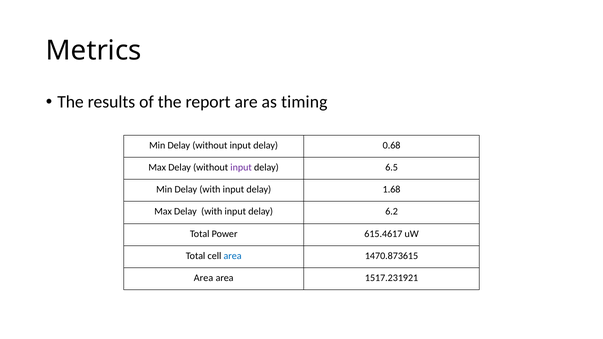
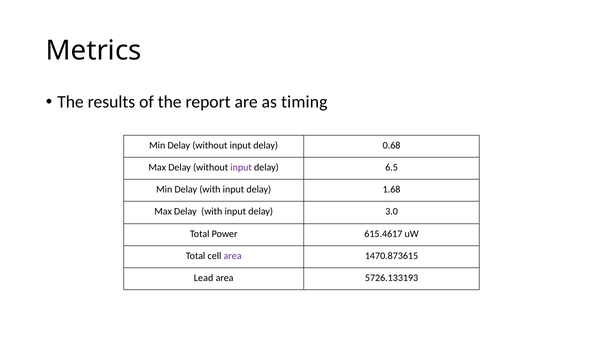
6.2: 6.2 -> 3.0
area at (233, 256) colour: blue -> purple
Area at (204, 278): Area -> Lead
1517.231921: 1517.231921 -> 5726.133193
